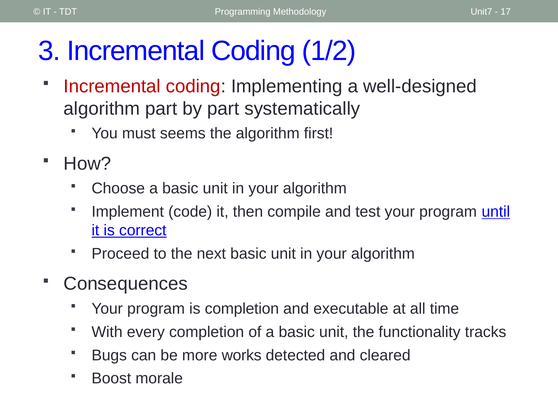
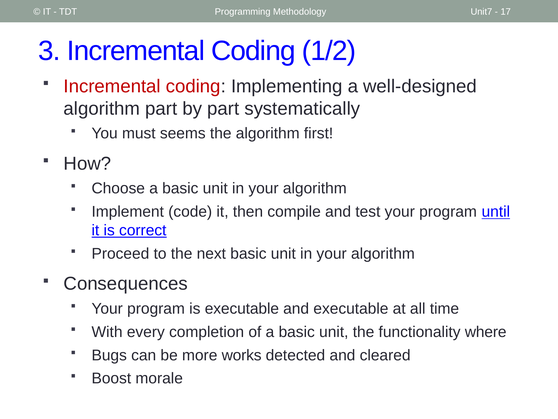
is completion: completion -> executable
tracks: tracks -> where
